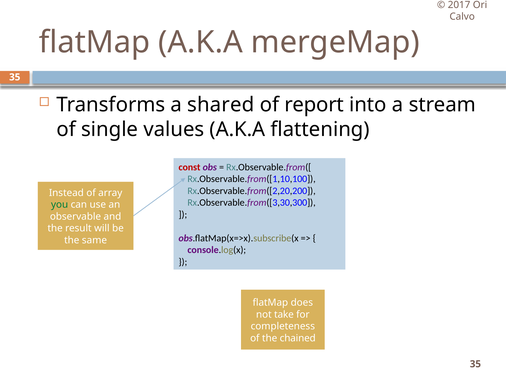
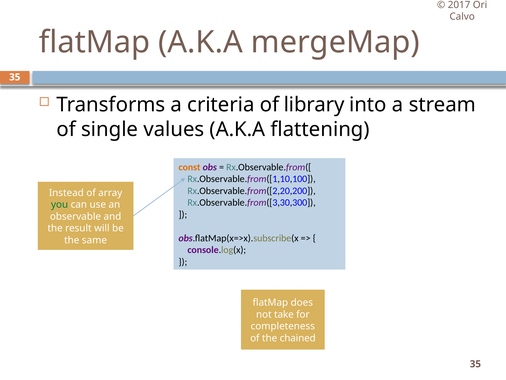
shared: shared -> criteria
report: report -> library
const colour: red -> orange
